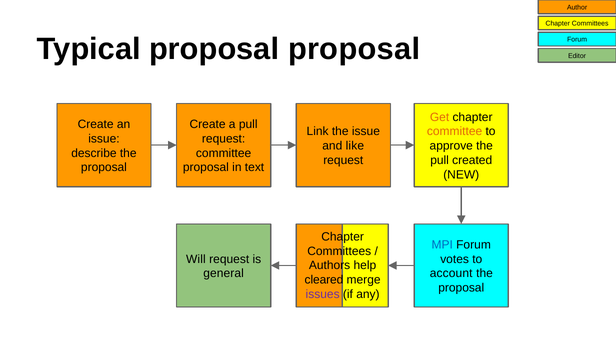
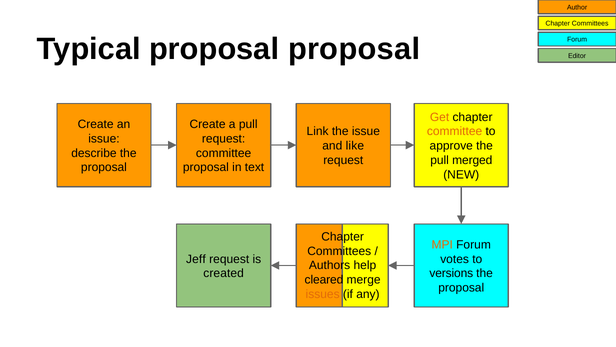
created: created -> merged
MPI colour: blue -> orange
Will: Will -> Jeff
general: general -> created
account: account -> versions
issues colour: purple -> orange
